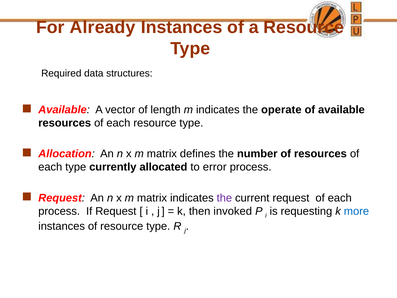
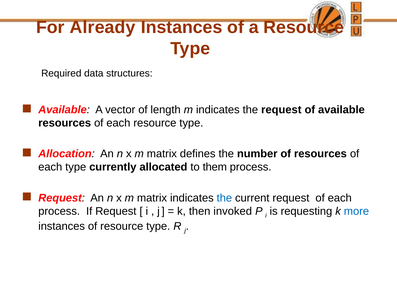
the operate: operate -> request
error: error -> them
the at (224, 198) colour: purple -> blue
